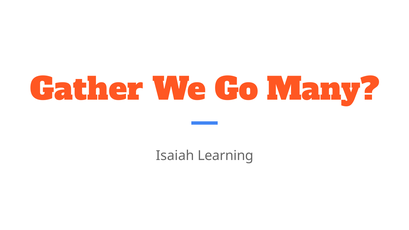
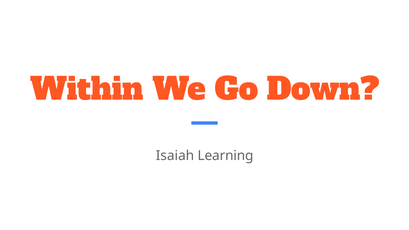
Gather: Gather -> Within
Many: Many -> Down
